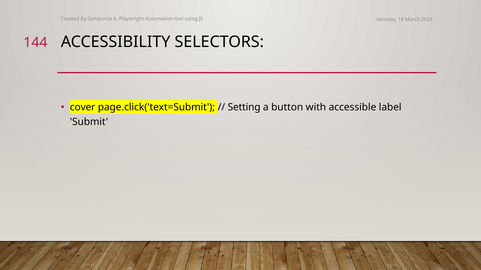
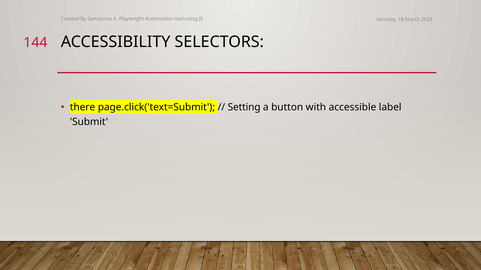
cover: cover -> there
